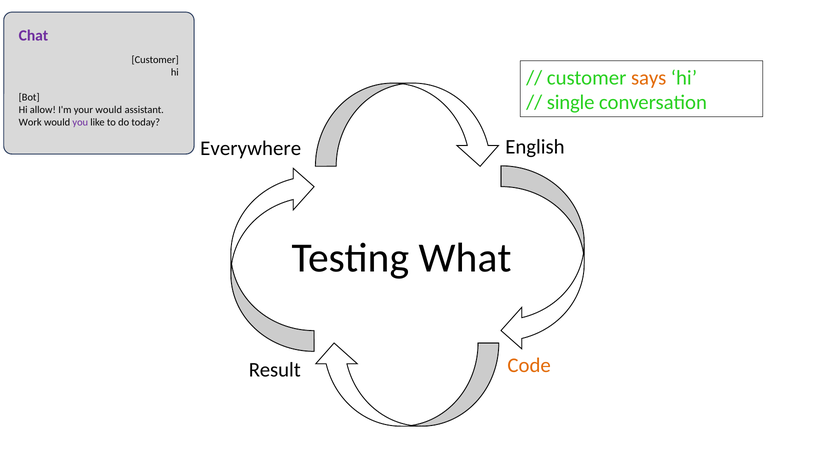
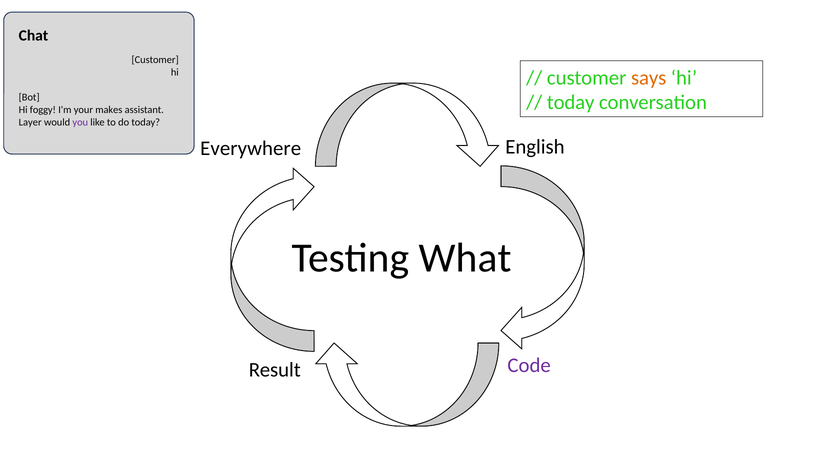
Chat colour: purple -> black
single at (571, 103): single -> today
allow: allow -> foggy
your would: would -> makes
Work: Work -> Layer
Code colour: orange -> purple
